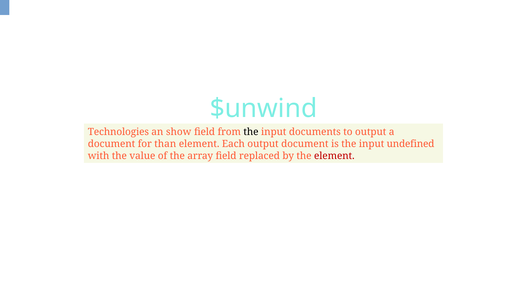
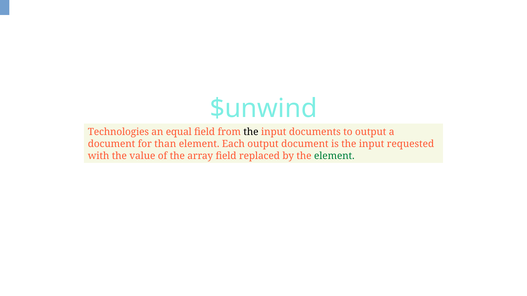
show: show -> equal
undefined: undefined -> requested
element at (334, 156) colour: red -> green
